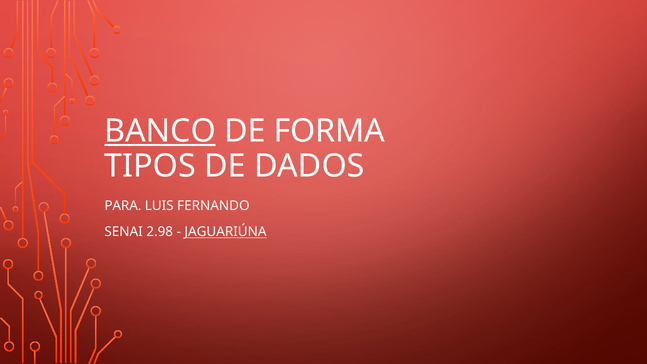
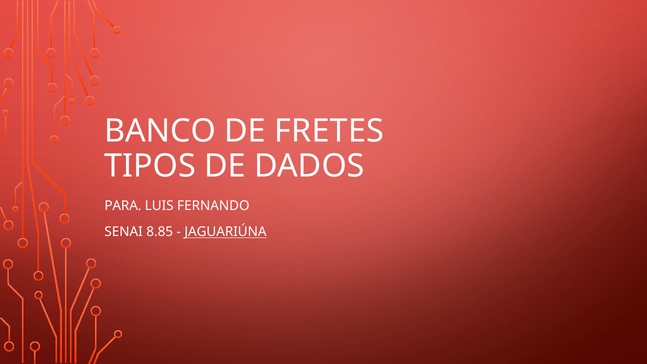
BANCO underline: present -> none
FORMA: FORMA -> FRETES
2.98: 2.98 -> 8.85
